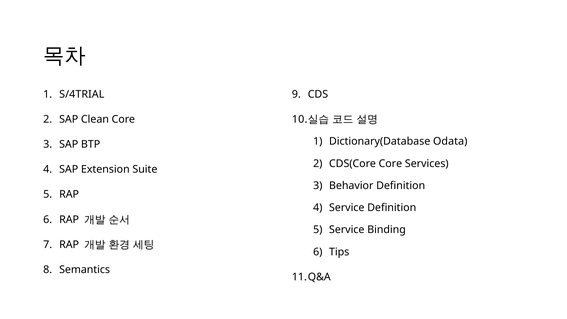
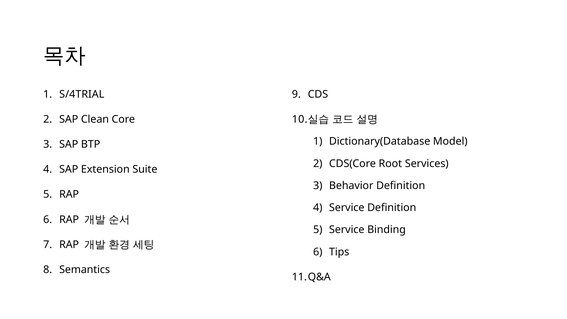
Odata: Odata -> Model
CDS(Core Core: Core -> Root
